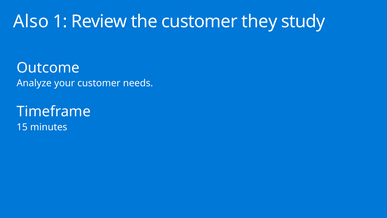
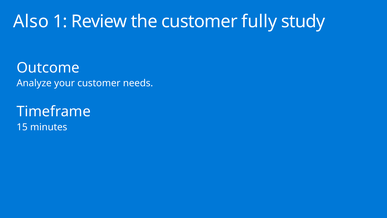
they: they -> fully
